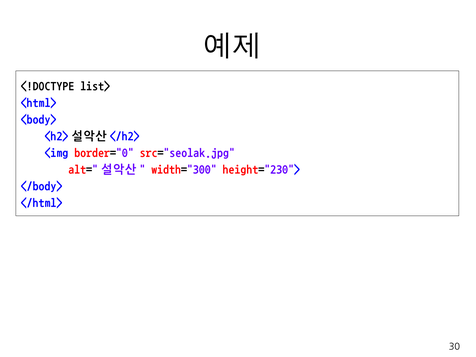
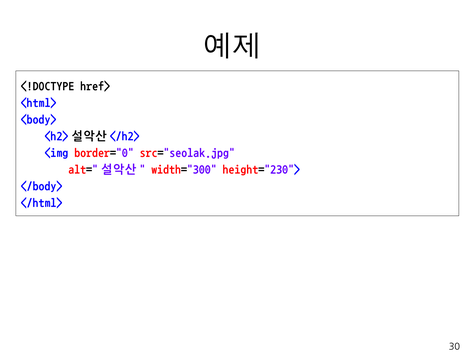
list>: list> -> href>
